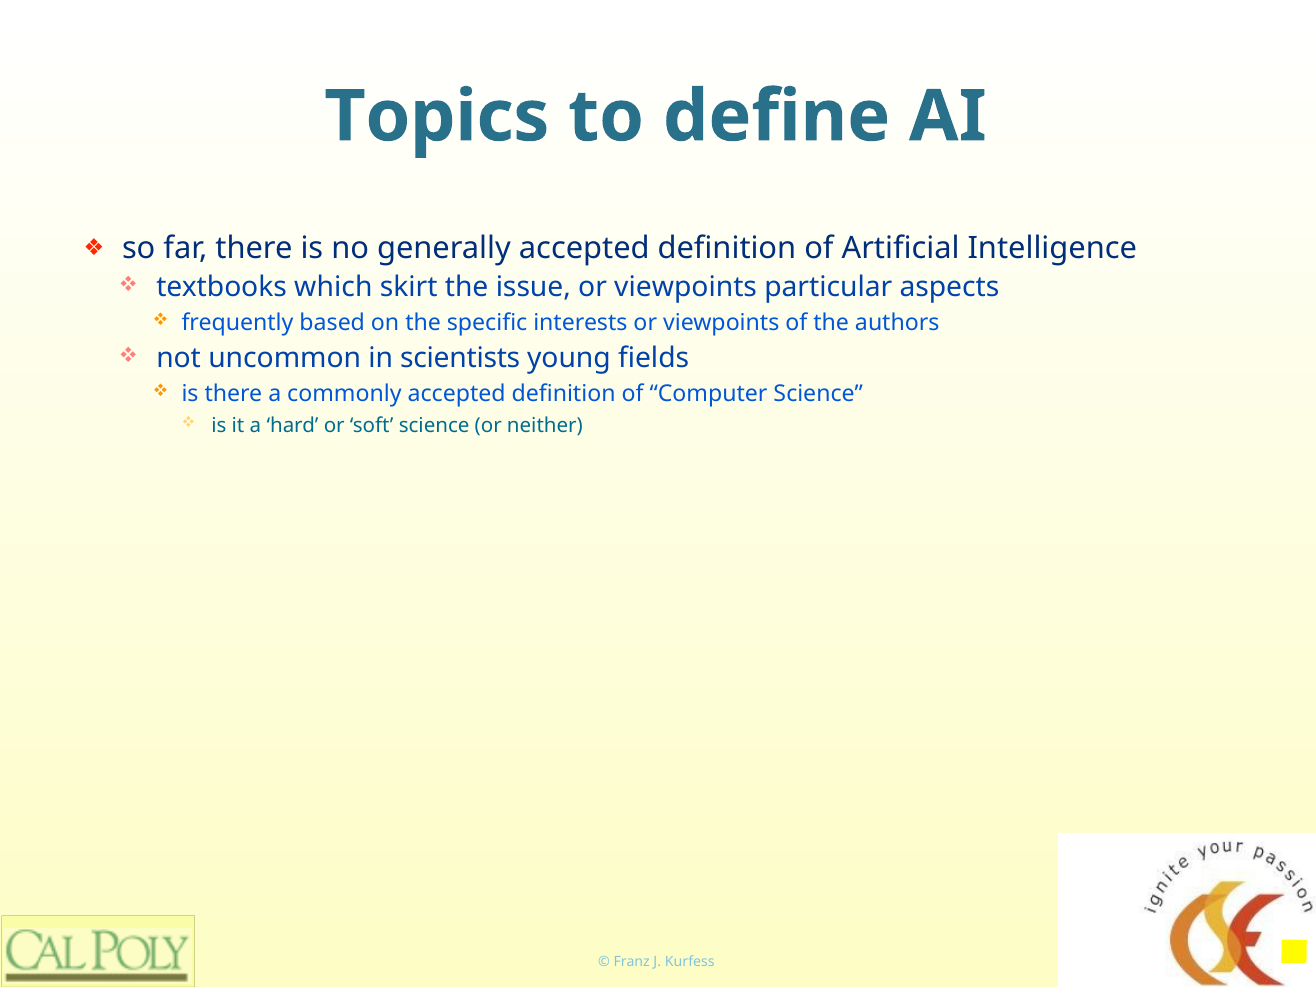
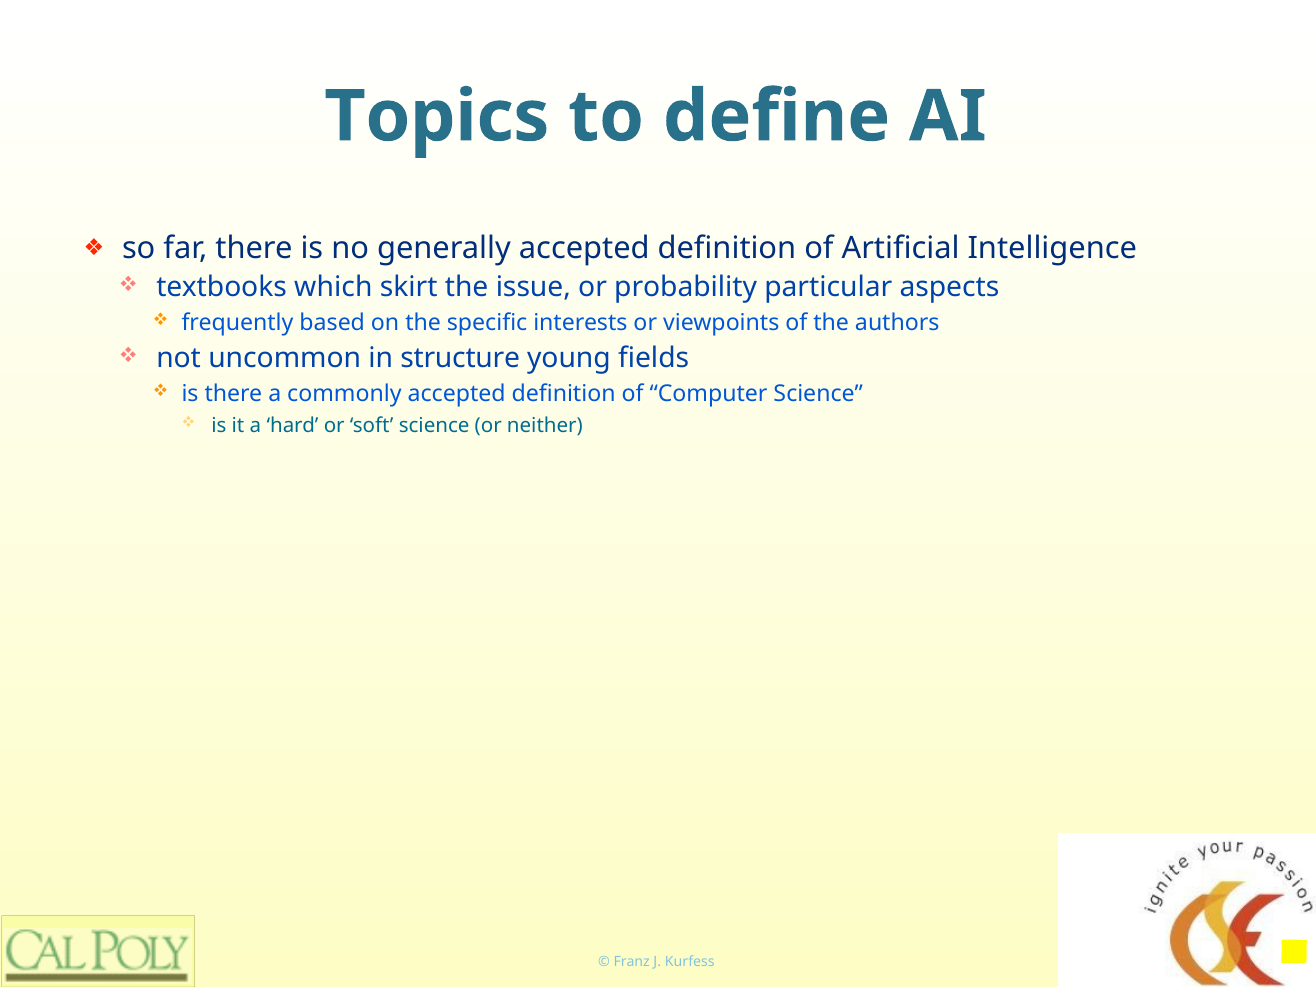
issue or viewpoints: viewpoints -> probability
scientists: scientists -> structure
